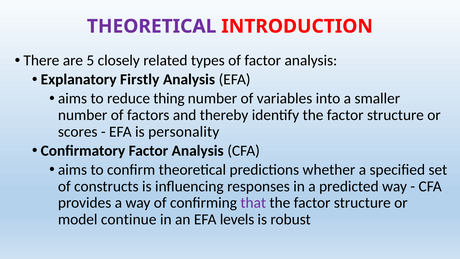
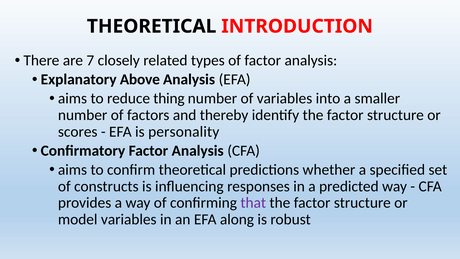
THEORETICAL at (152, 26) colour: purple -> black
5: 5 -> 7
Firstly: Firstly -> Above
model continue: continue -> variables
levels: levels -> along
